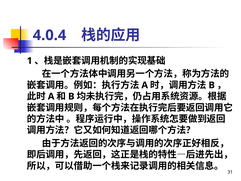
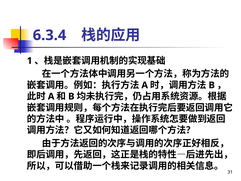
4.0.4: 4.0.4 -> 6.3.4
